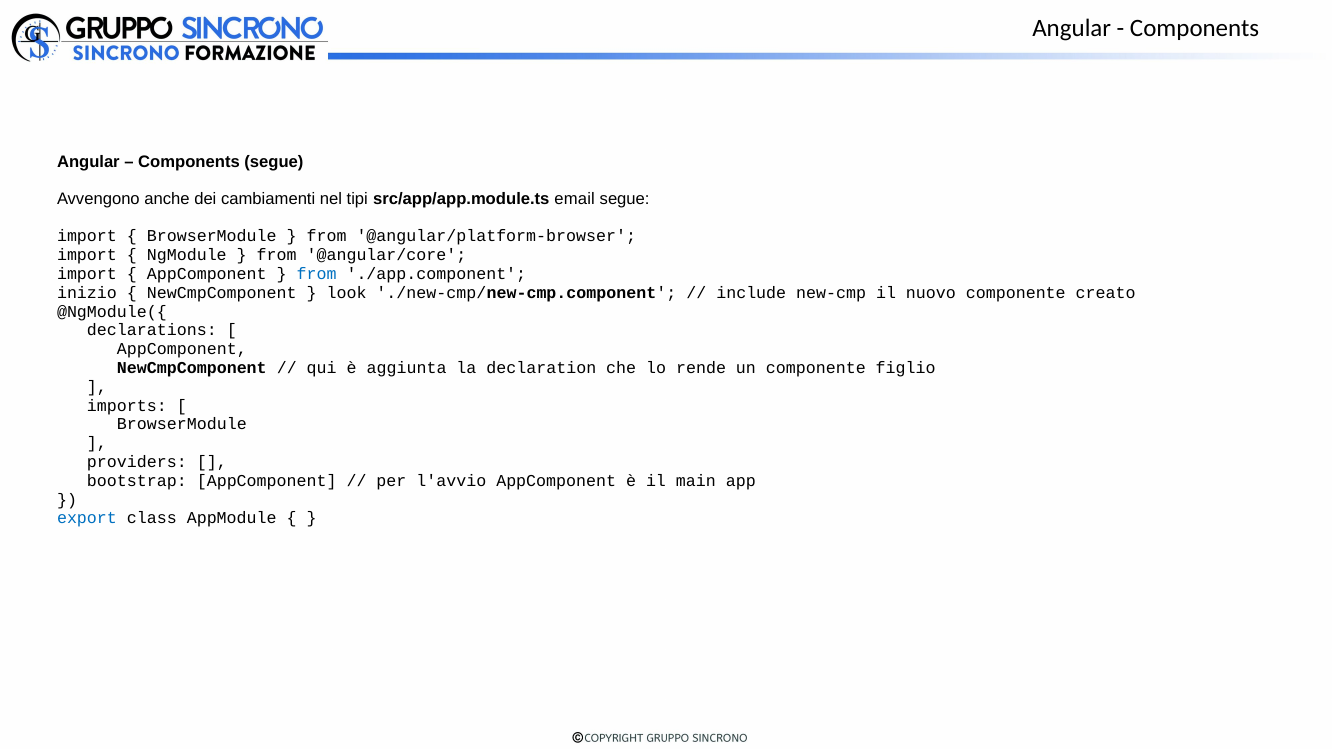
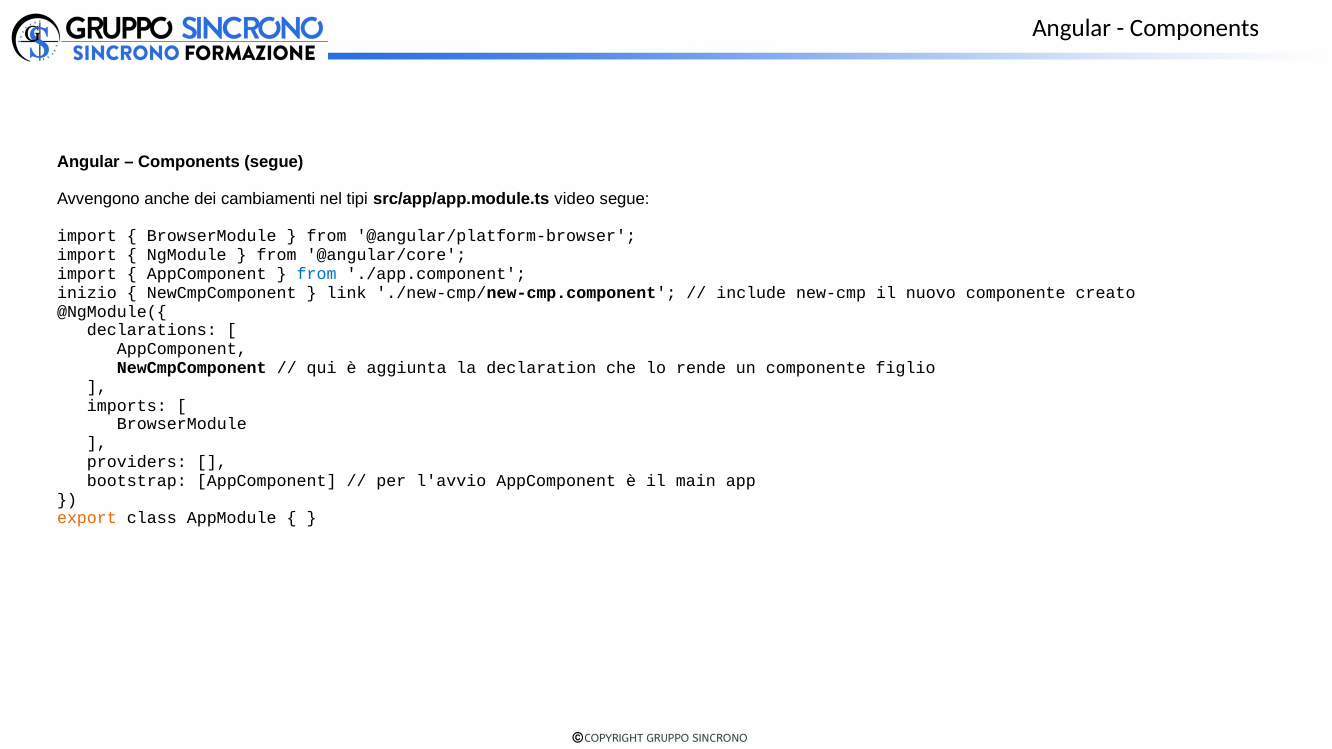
email: email -> video
look: look -> link
export colour: blue -> orange
